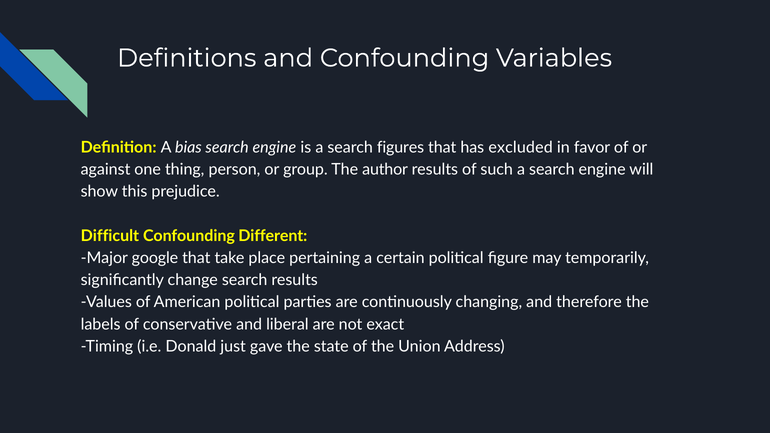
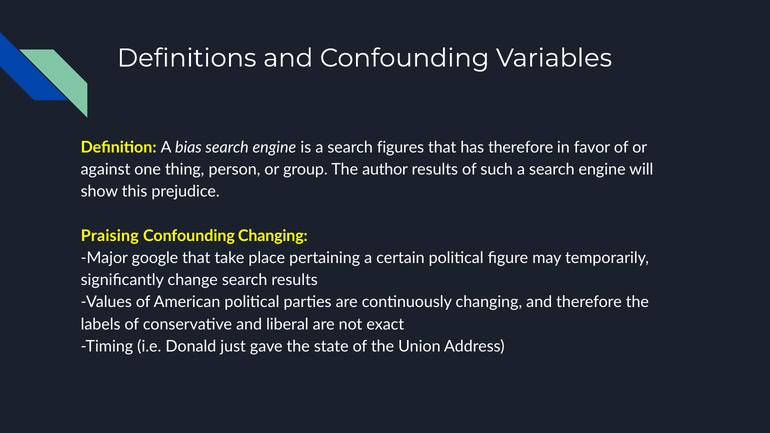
has excluded: excluded -> therefore
Difficult: Difficult -> Praising
Confounding Different: Different -> Changing
